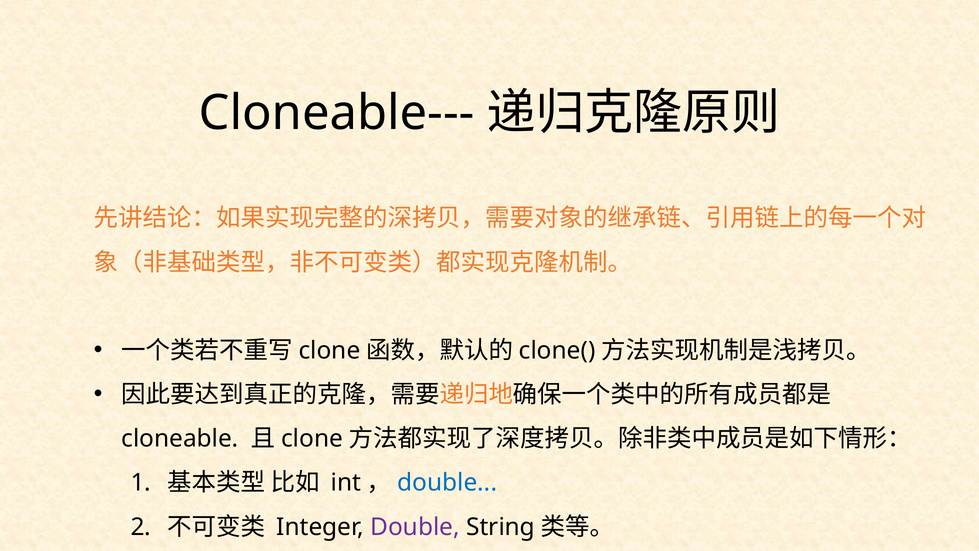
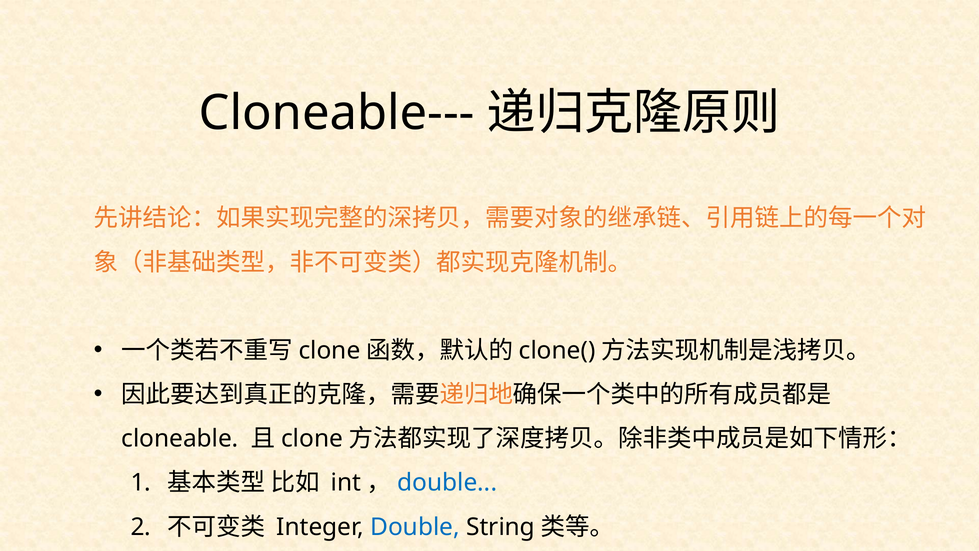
Double at (415, 527) colour: purple -> blue
